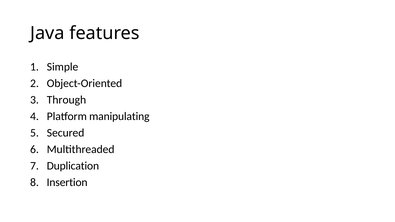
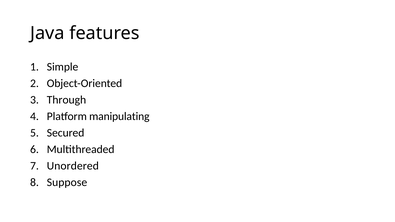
Duplication: Duplication -> Unordered
Insertion: Insertion -> Suppose
